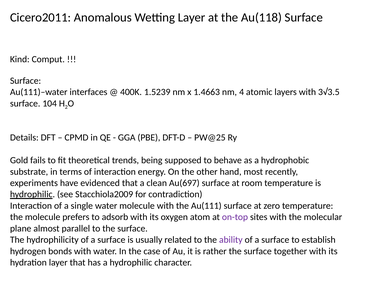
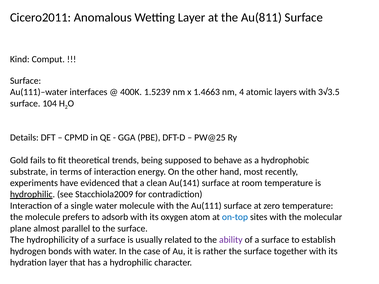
Au(118: Au(118 -> Au(811
Au(697: Au(697 -> Au(141
on-top colour: purple -> blue
